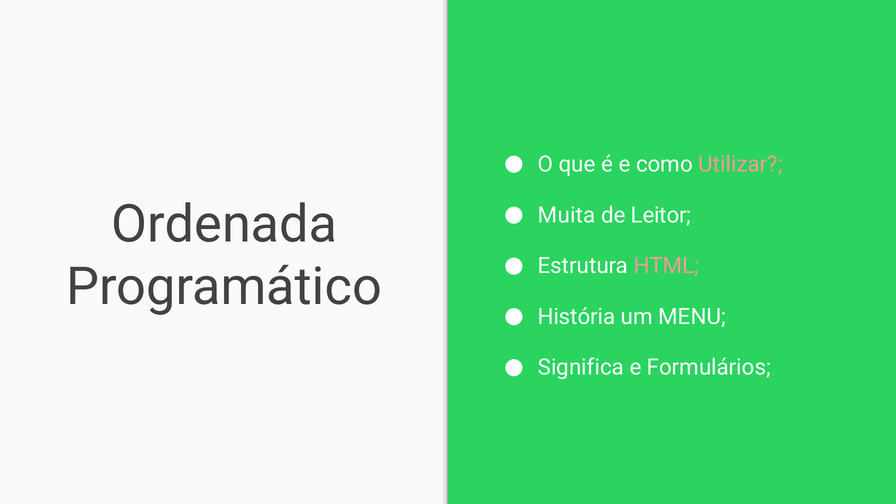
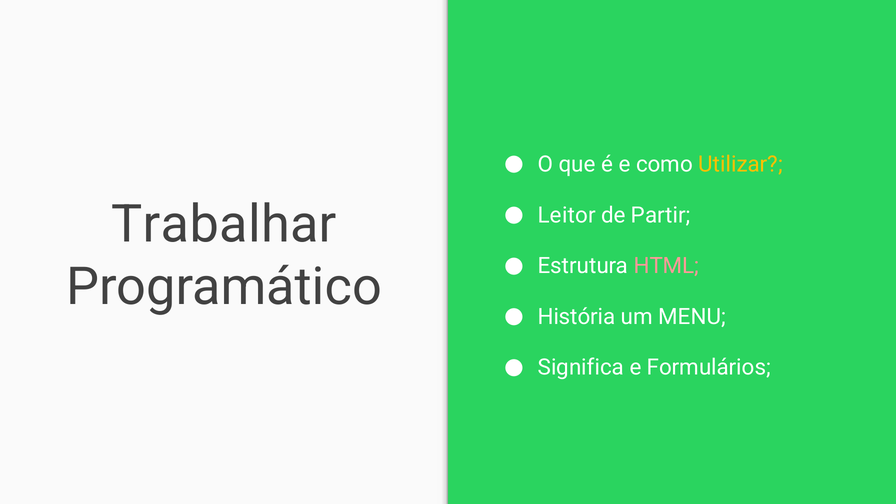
Utilizar colour: pink -> yellow
Ordenada: Ordenada -> Trabalhar
Muita: Muita -> Leitor
Leitor: Leitor -> Partir
